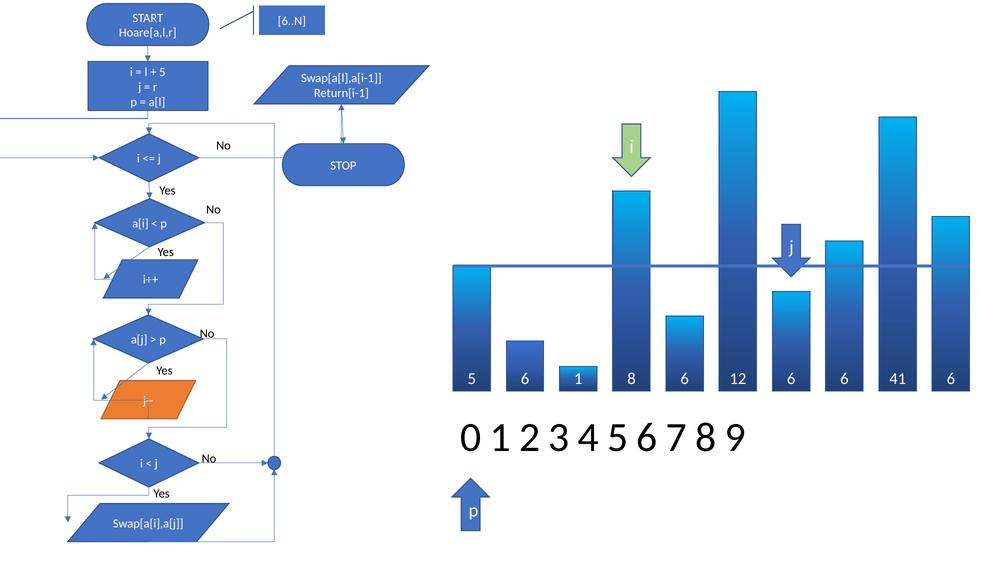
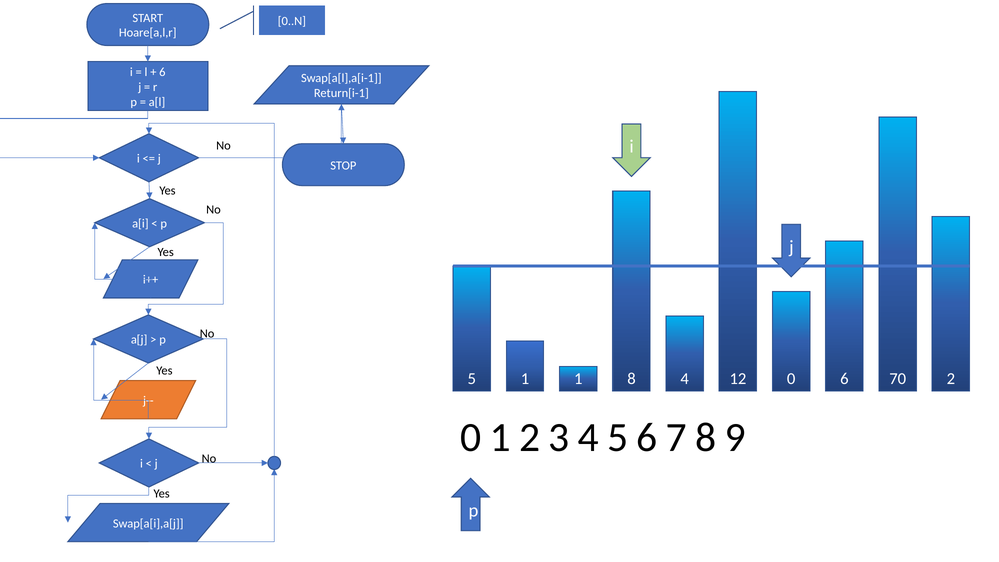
6..N: 6..N -> 0..N
5 at (162, 72): 5 -> 6
5 6: 6 -> 1
8 6: 6 -> 4
12 6: 6 -> 0
41: 41 -> 70
1 6: 6 -> 2
